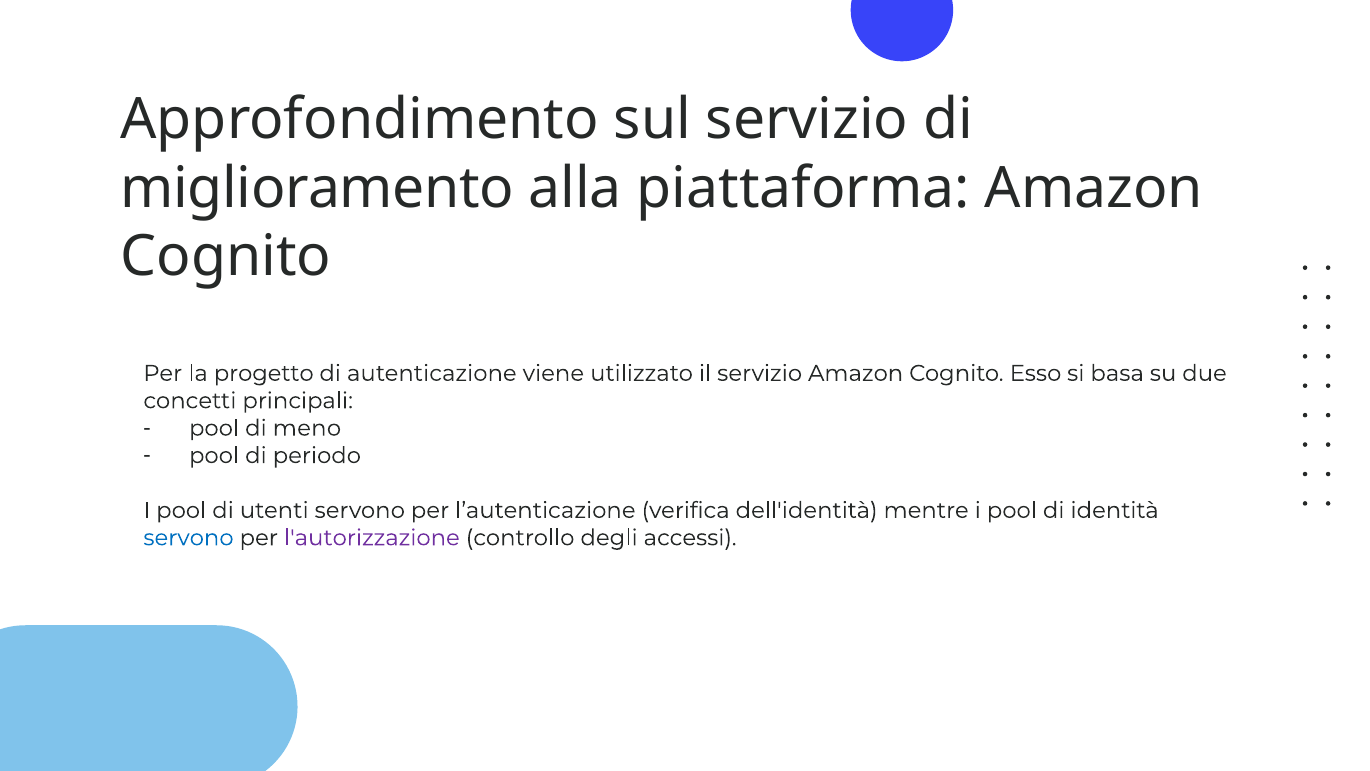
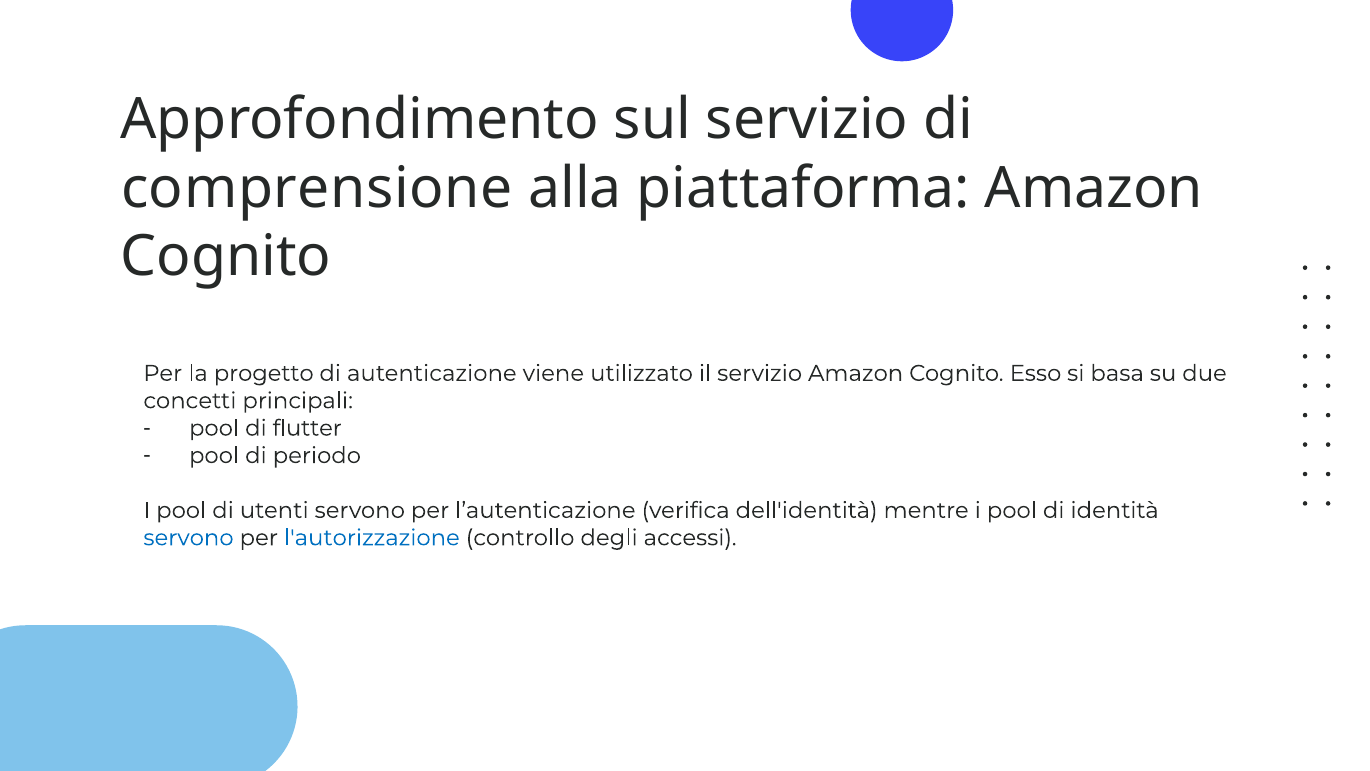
miglioramento: miglioramento -> comprensione
meno: meno -> flutter
l'autorizzazione colour: purple -> blue
